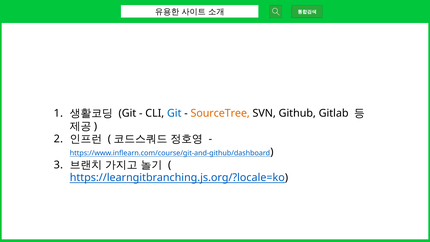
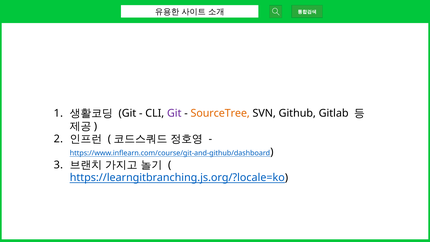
Git at (174, 113) colour: blue -> purple
